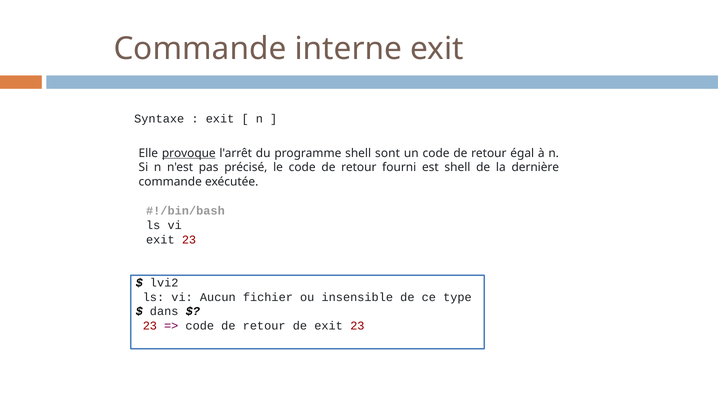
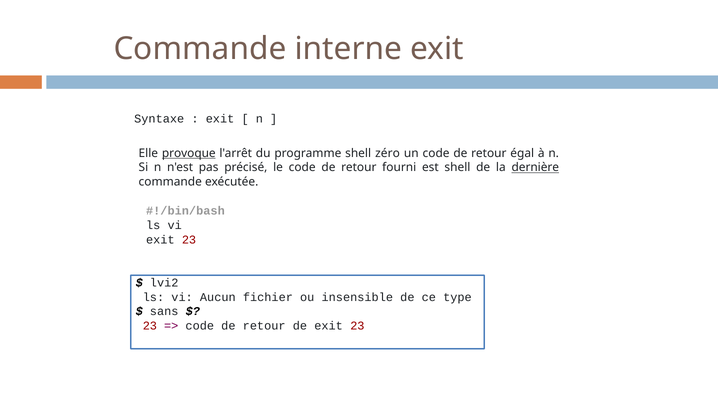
sont: sont -> zéro
dernière underline: none -> present
dans: dans -> sans
